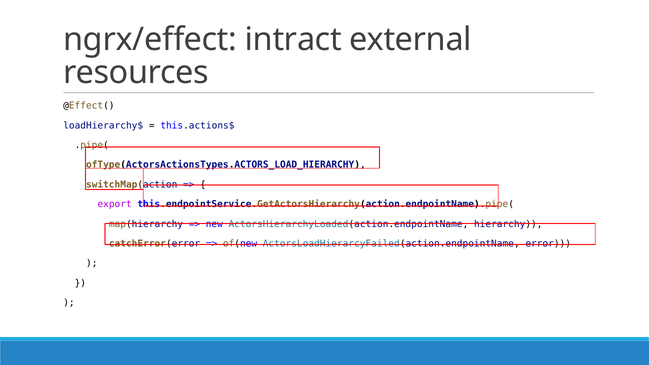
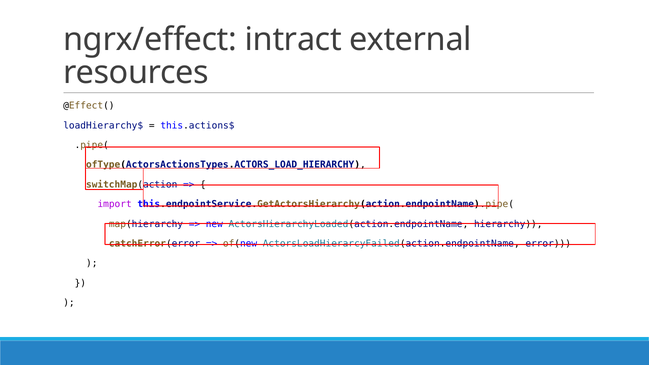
export: export -> import
